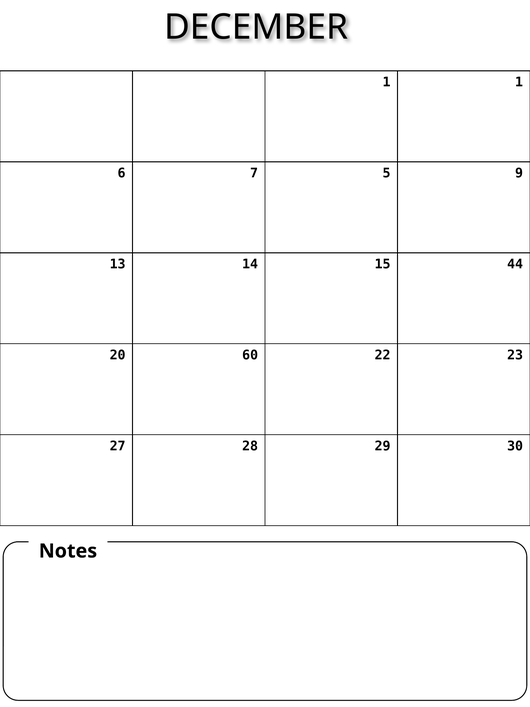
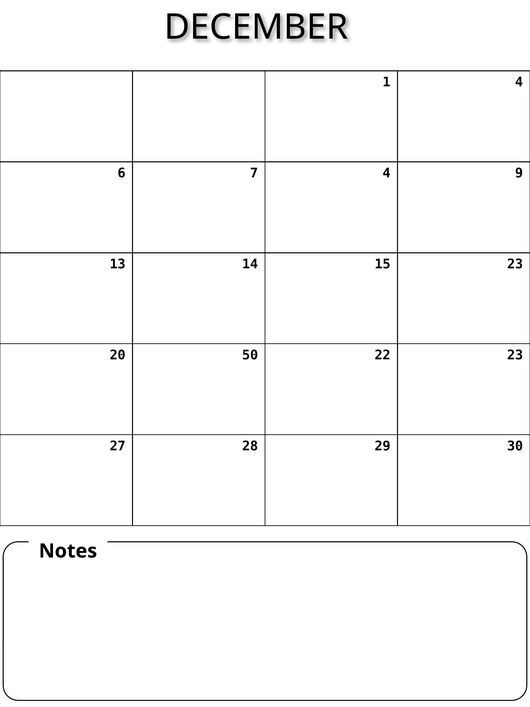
1 1: 1 -> 4
7 5: 5 -> 4
15 44: 44 -> 23
60: 60 -> 50
